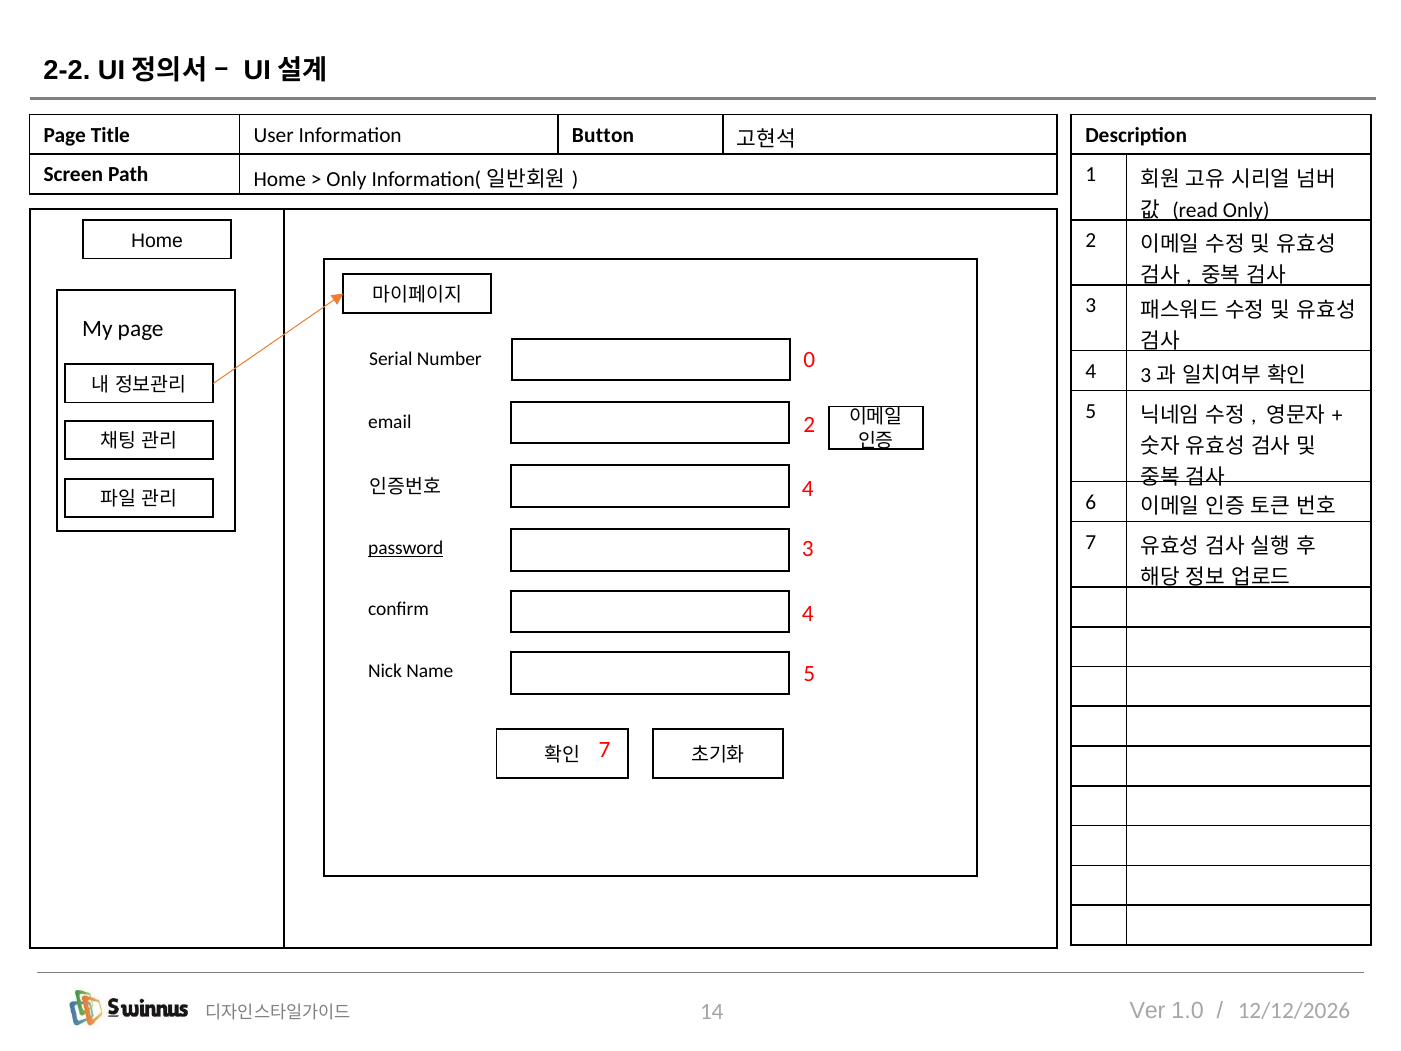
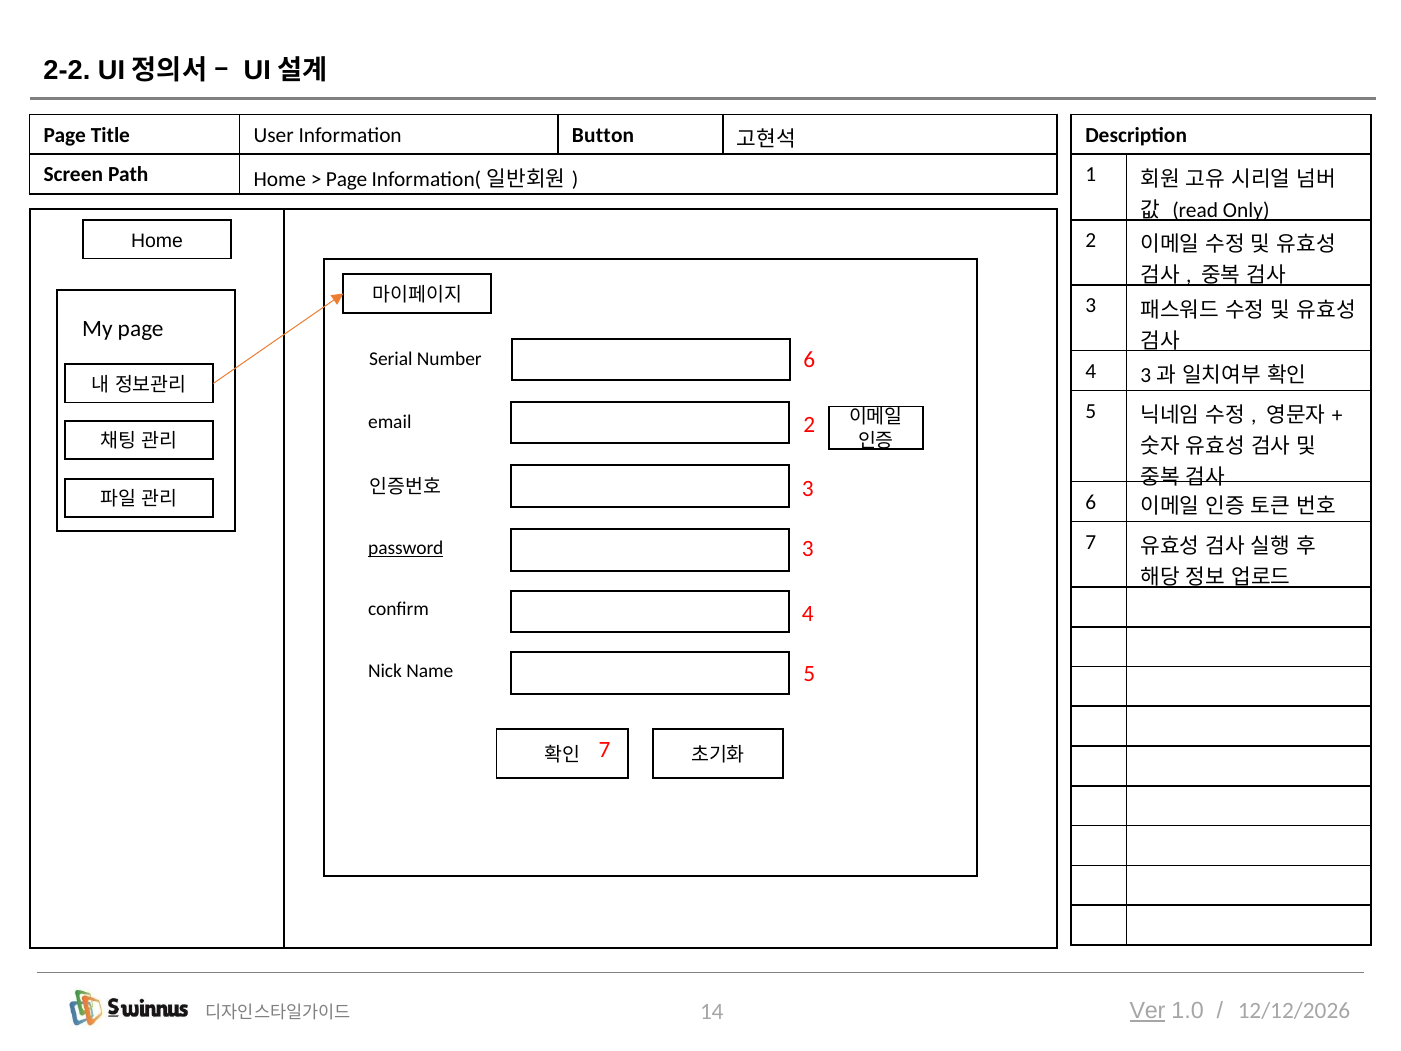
Only at (347, 179): Only -> Page
Number 0: 0 -> 6
4 at (808, 489): 4 -> 3
Ver underline: none -> present
